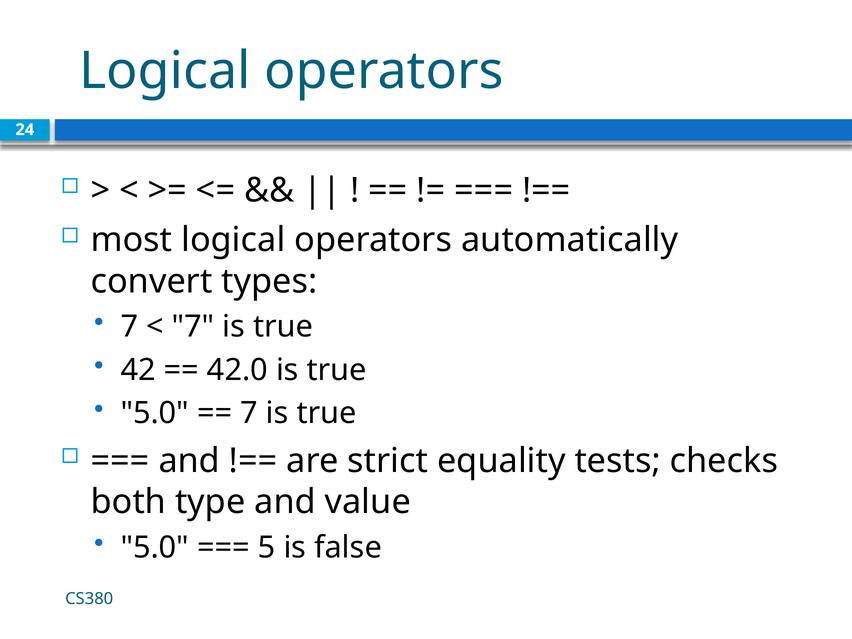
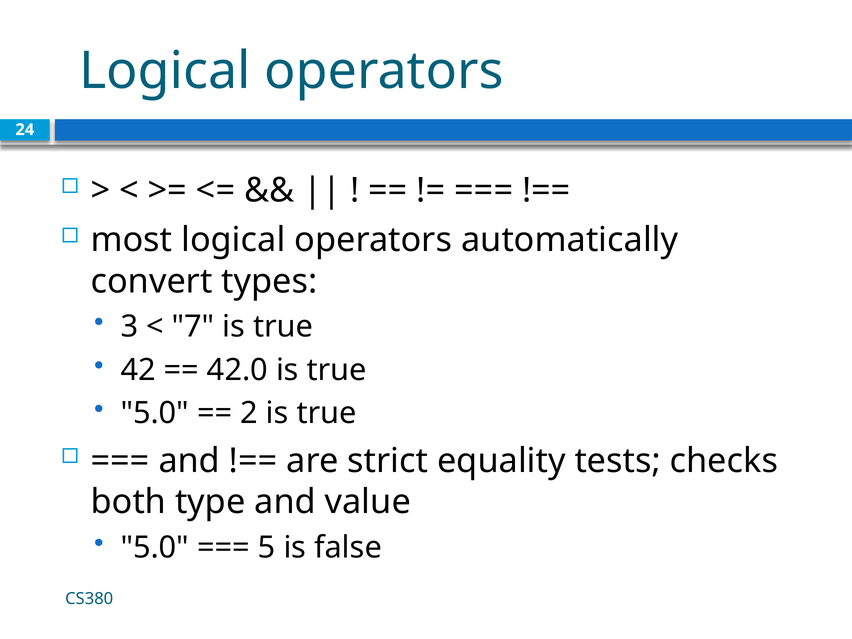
7 at (129, 327): 7 -> 3
7 at (249, 413): 7 -> 2
